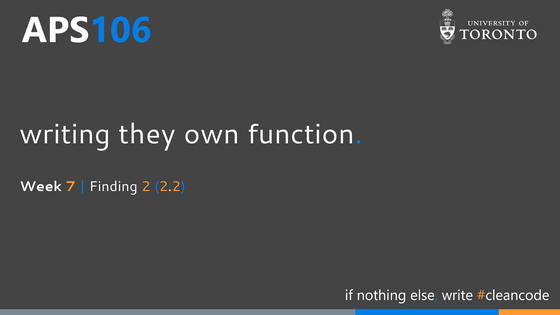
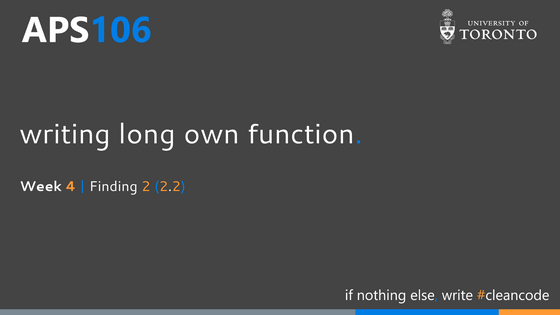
they: they -> long
7: 7 -> 4
